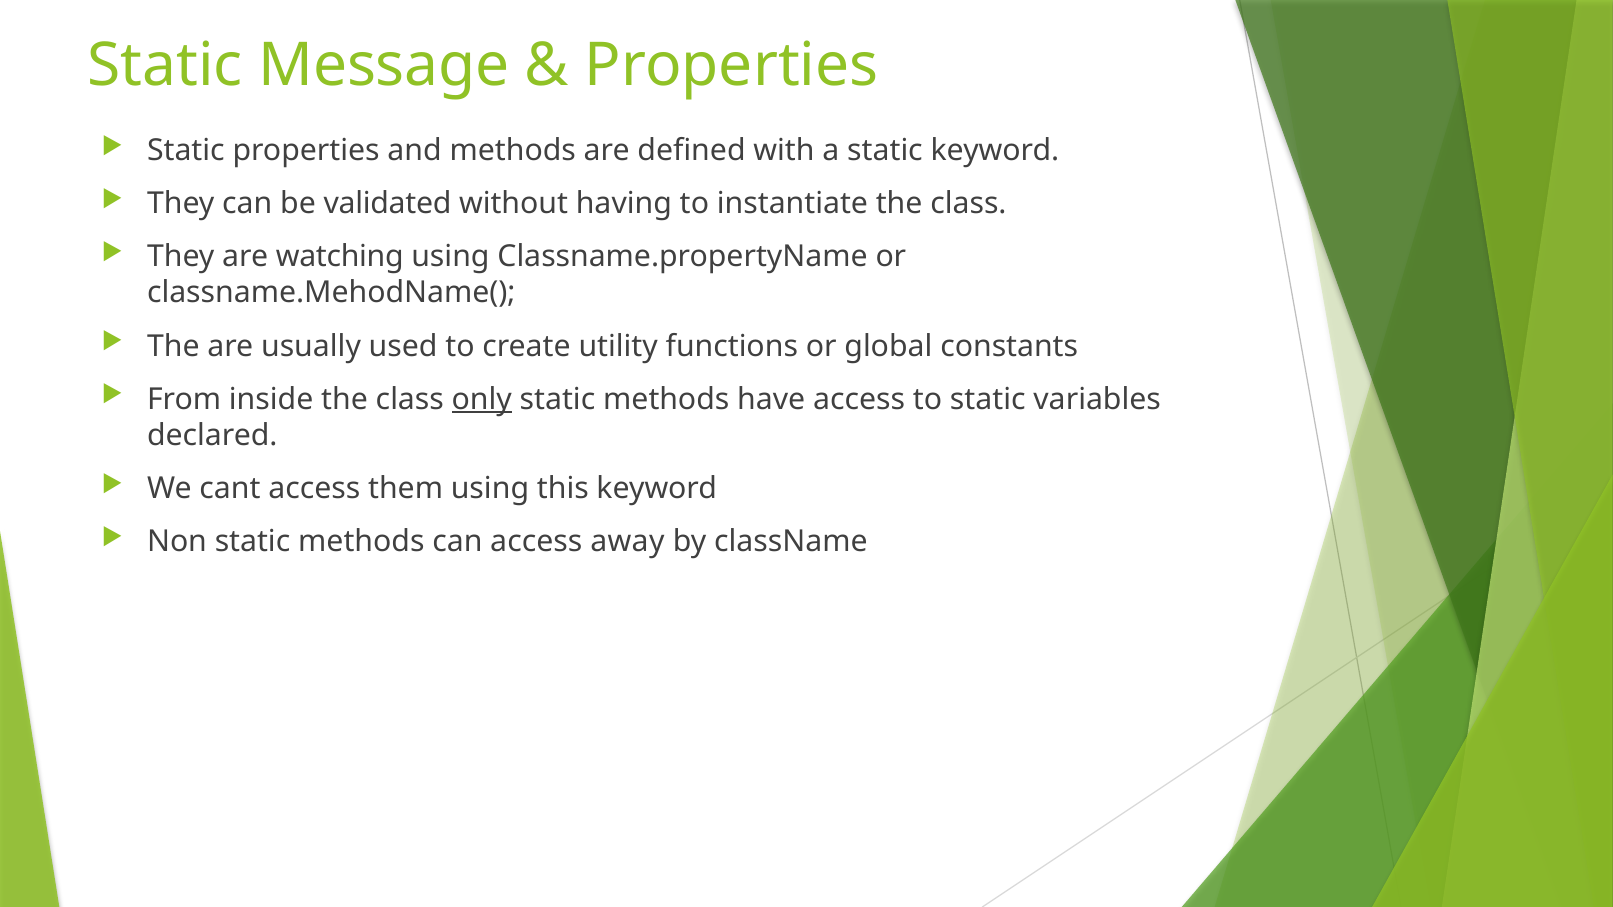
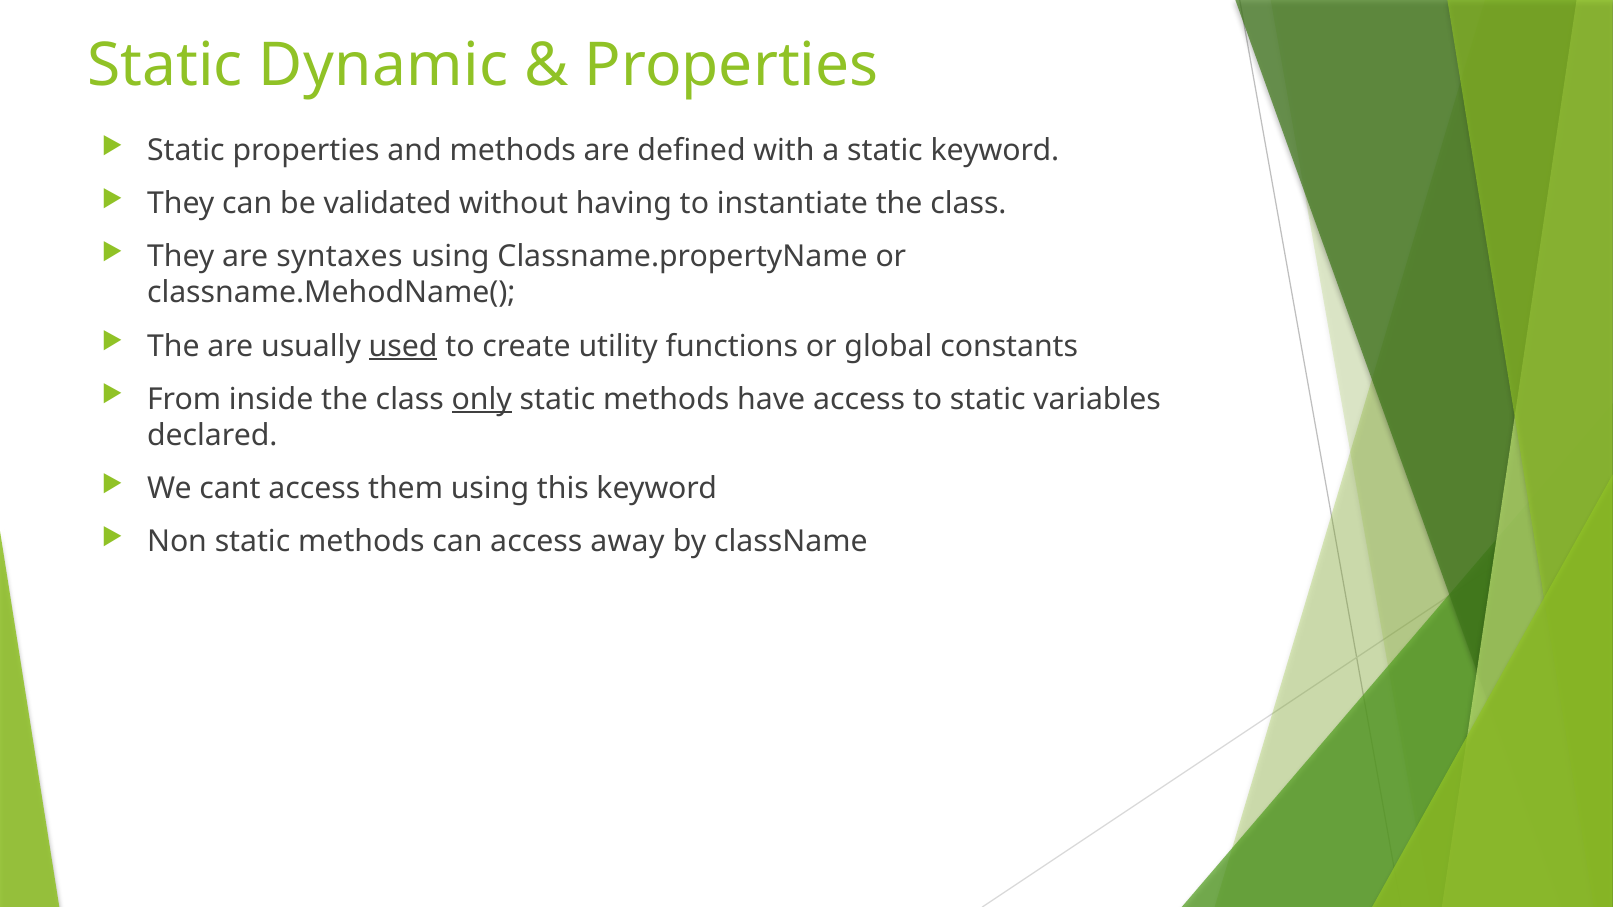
Message: Message -> Dynamic
watching: watching -> syntaxes
used underline: none -> present
